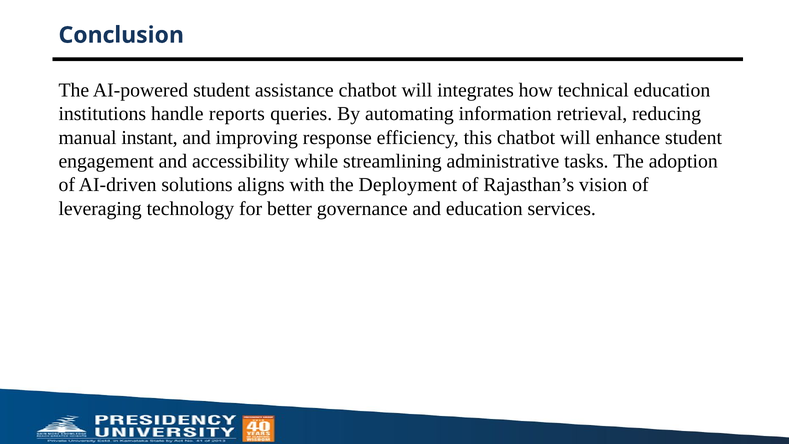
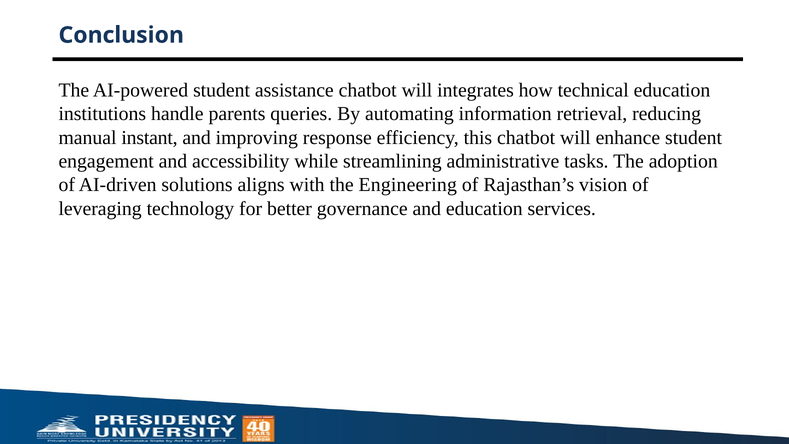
reports: reports -> parents
Deployment: Deployment -> Engineering
